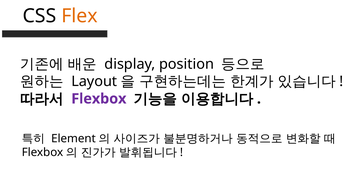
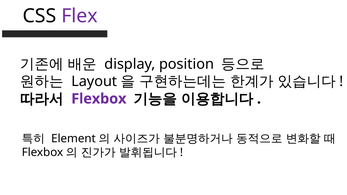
Flex colour: orange -> purple
